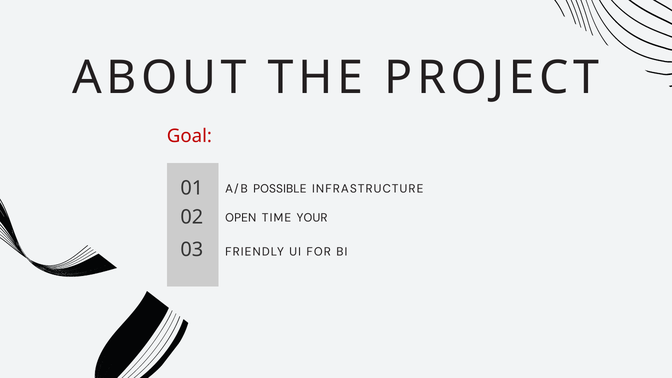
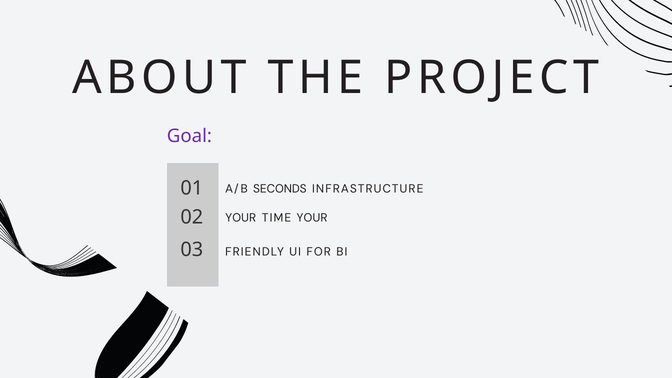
Goal colour: red -> purple
POSSIBLE: POSSIBLE -> SECONDS
OPEN at (241, 218): OPEN -> YOUR
